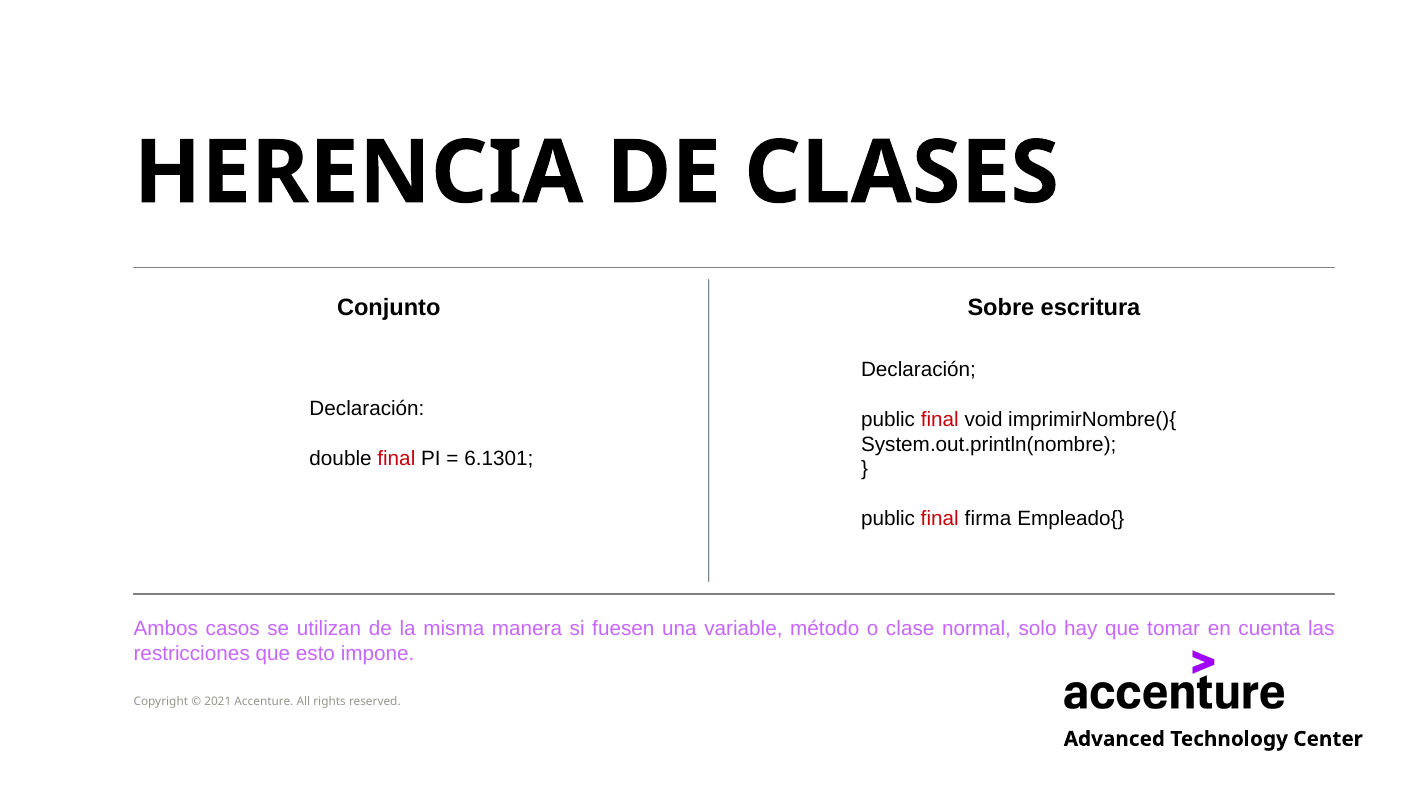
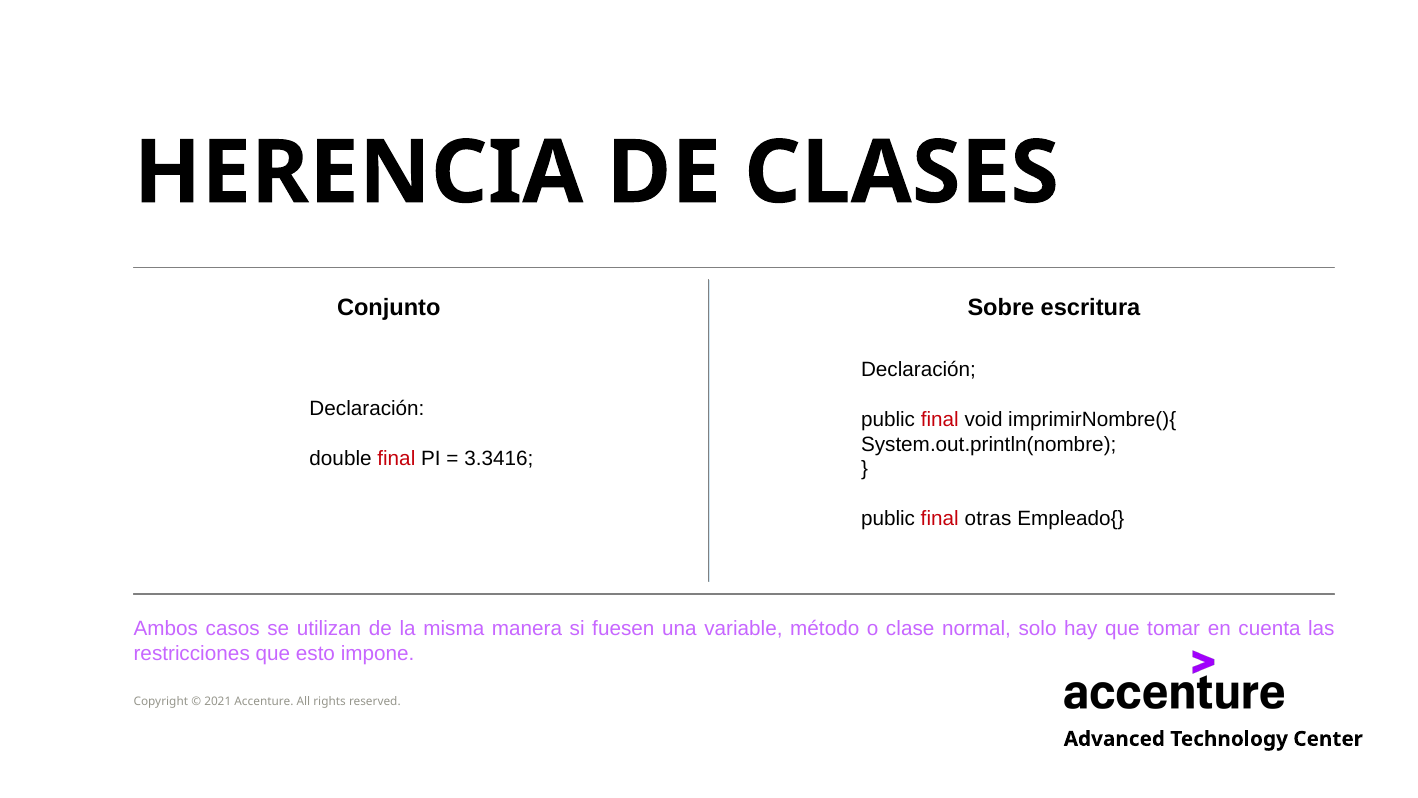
6.1301: 6.1301 -> 3.3416
firma: firma -> otras
